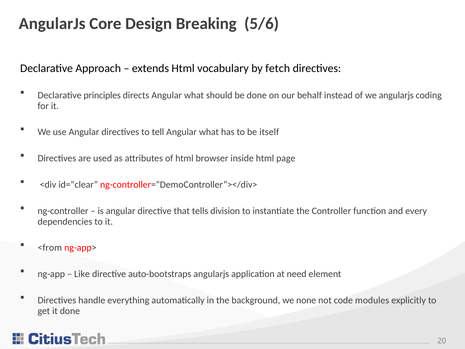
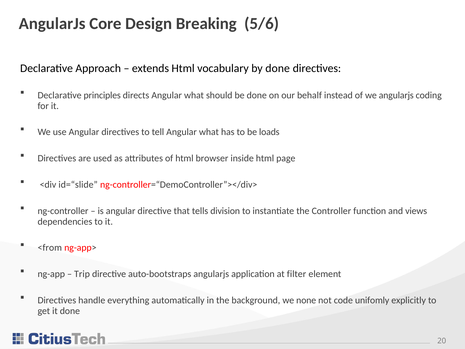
by fetch: fetch -> done
itself: itself -> loads
id=“clear: id=“clear -> id=“slide
every: every -> views
Like: Like -> Trip
need: need -> filter
modules: modules -> unifomly
